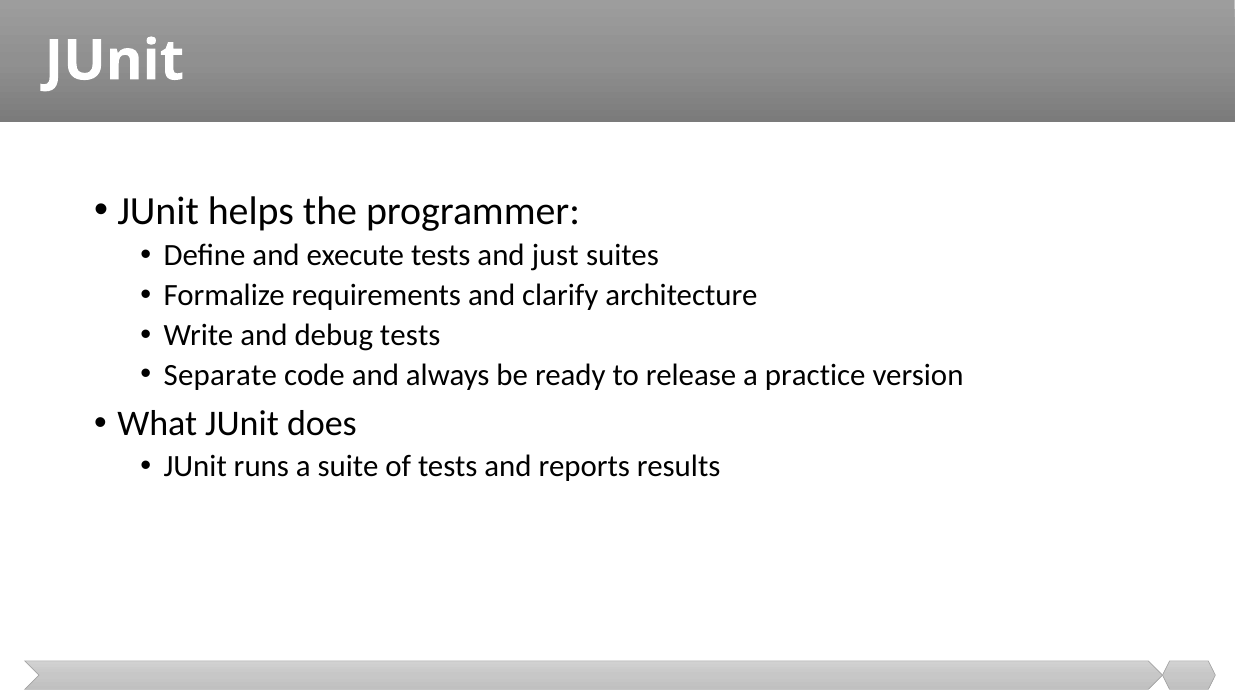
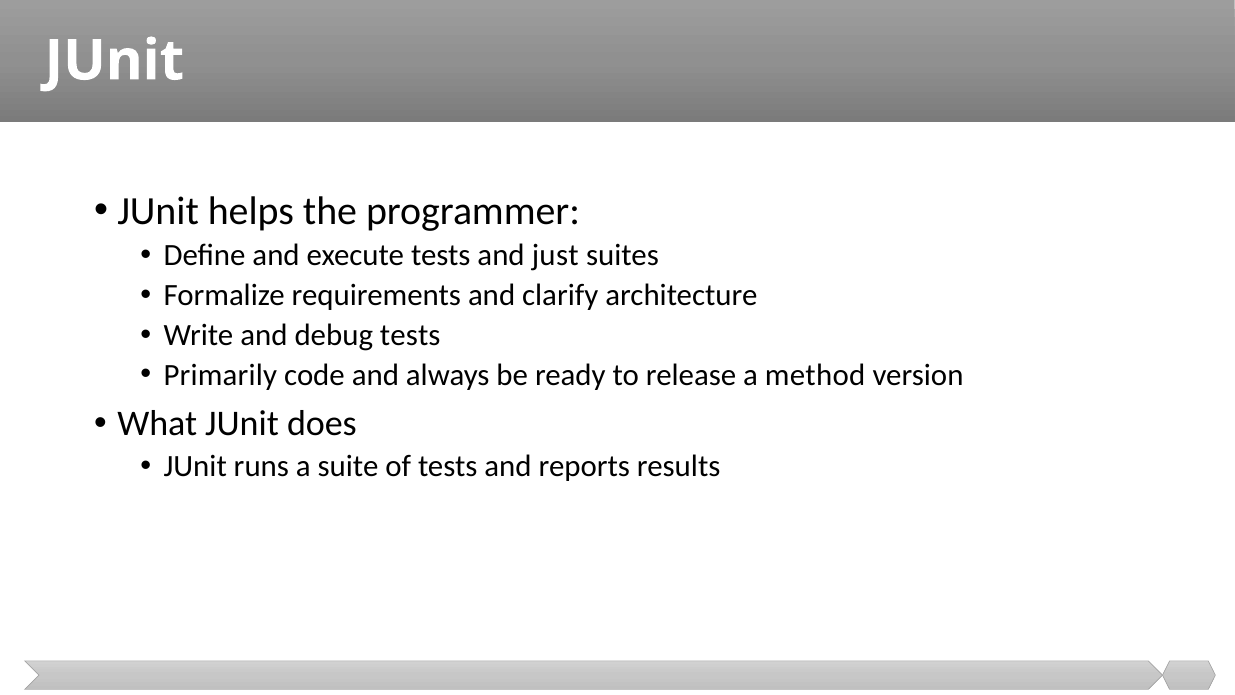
Separate: Separate -> Primarily
practice: practice -> method
